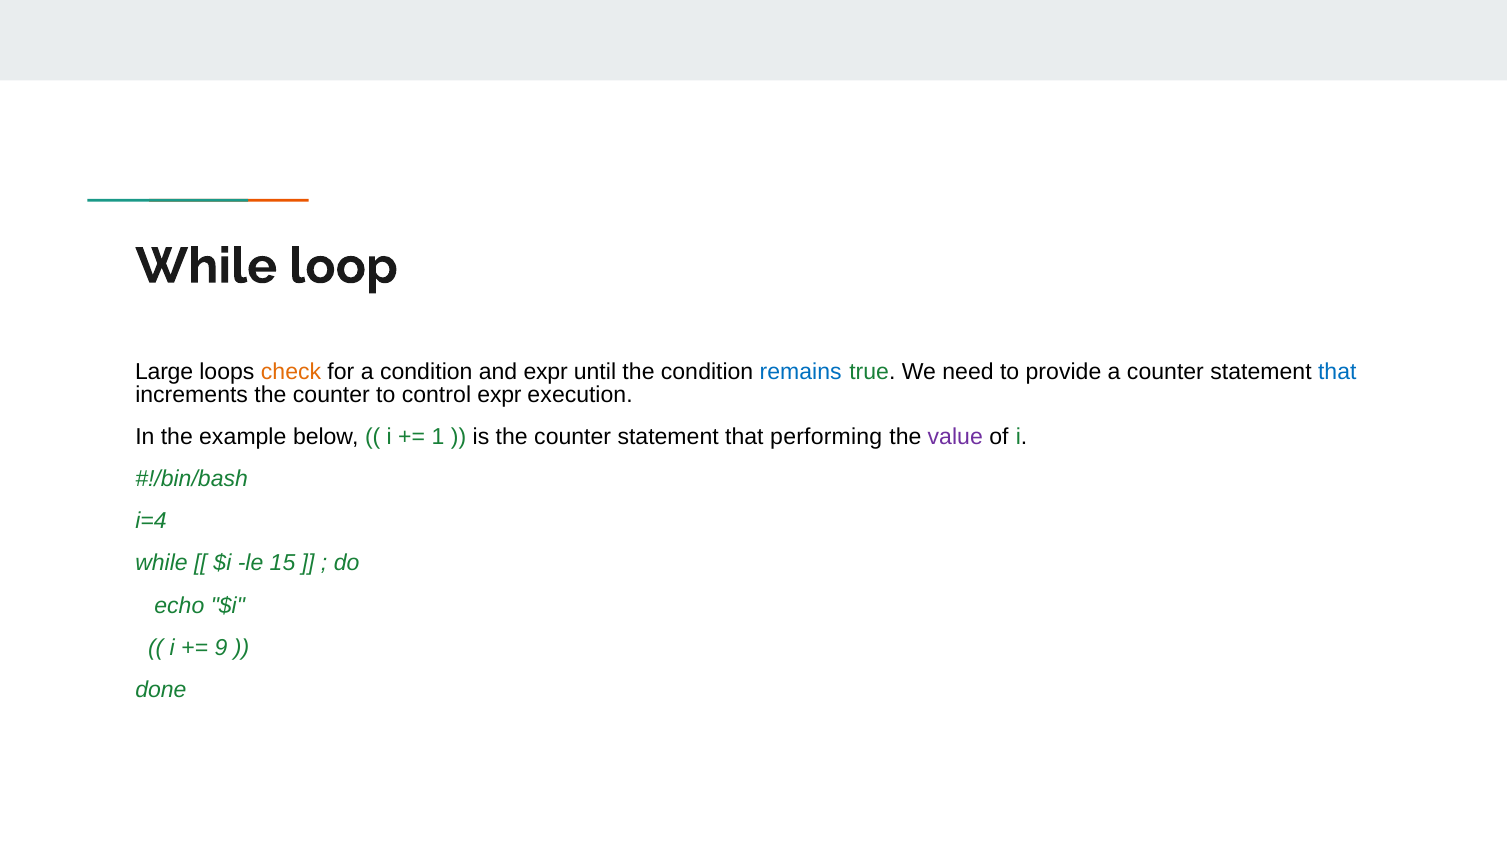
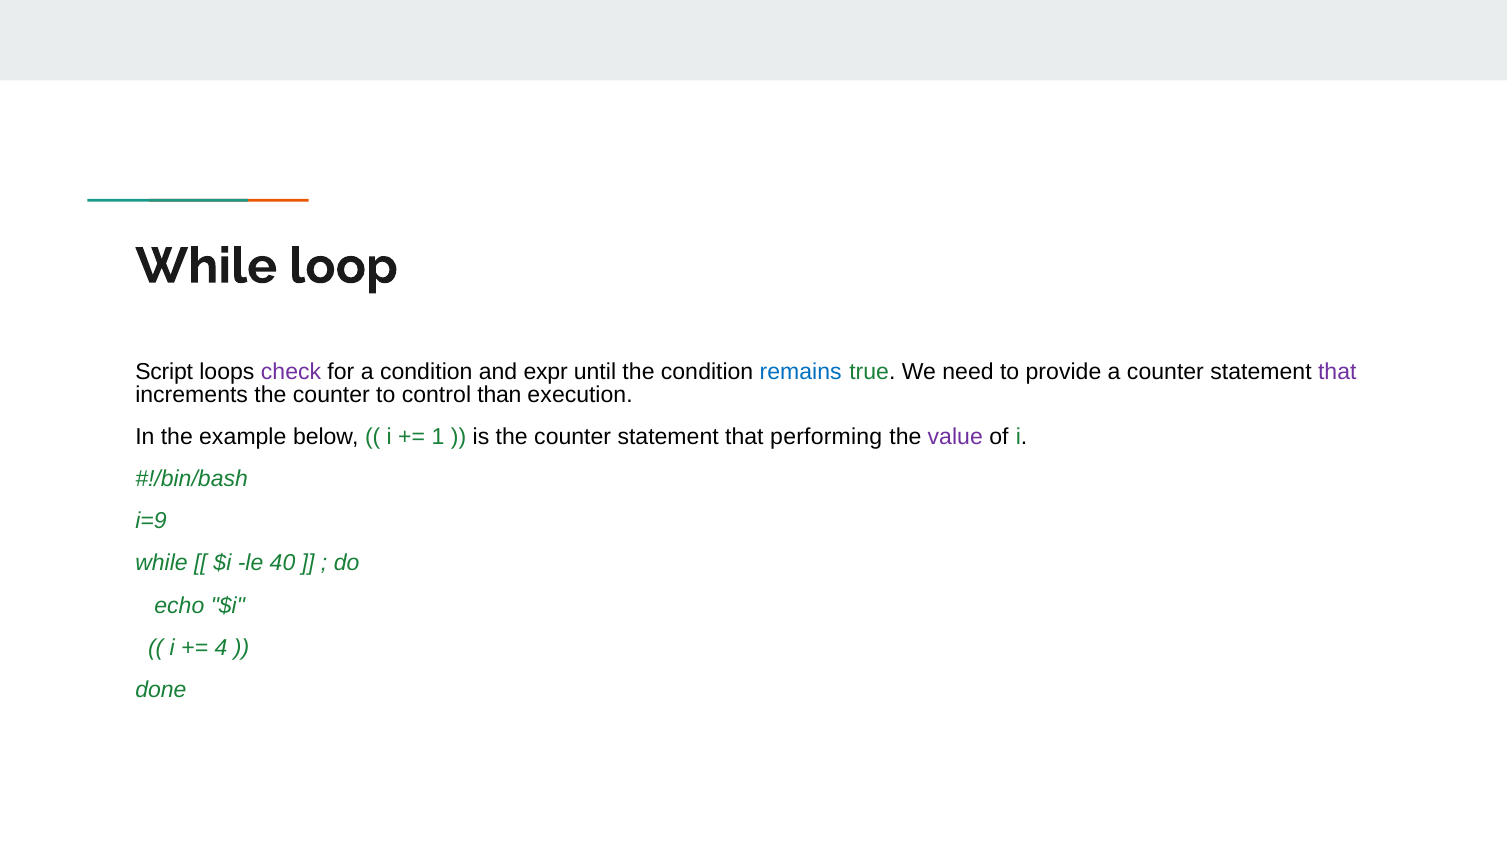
Large: Large -> Script
check colour: orange -> purple
that at (1337, 372) colour: blue -> purple
control expr: expr -> than
i=4: i=4 -> i=9
15: 15 -> 40
9: 9 -> 4
